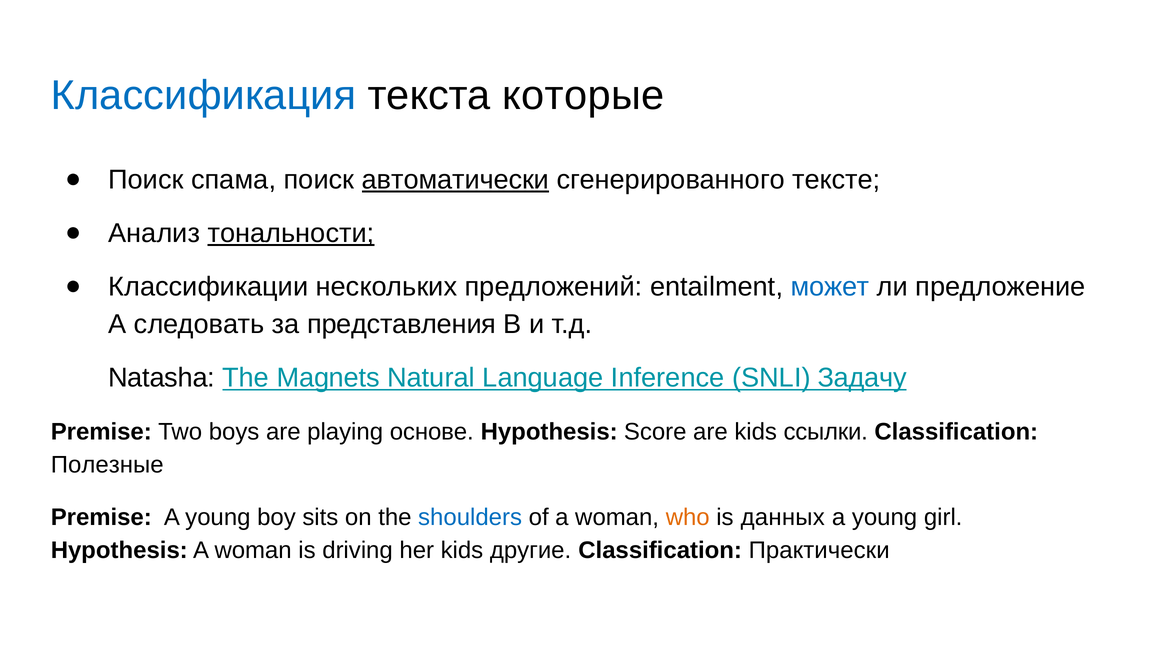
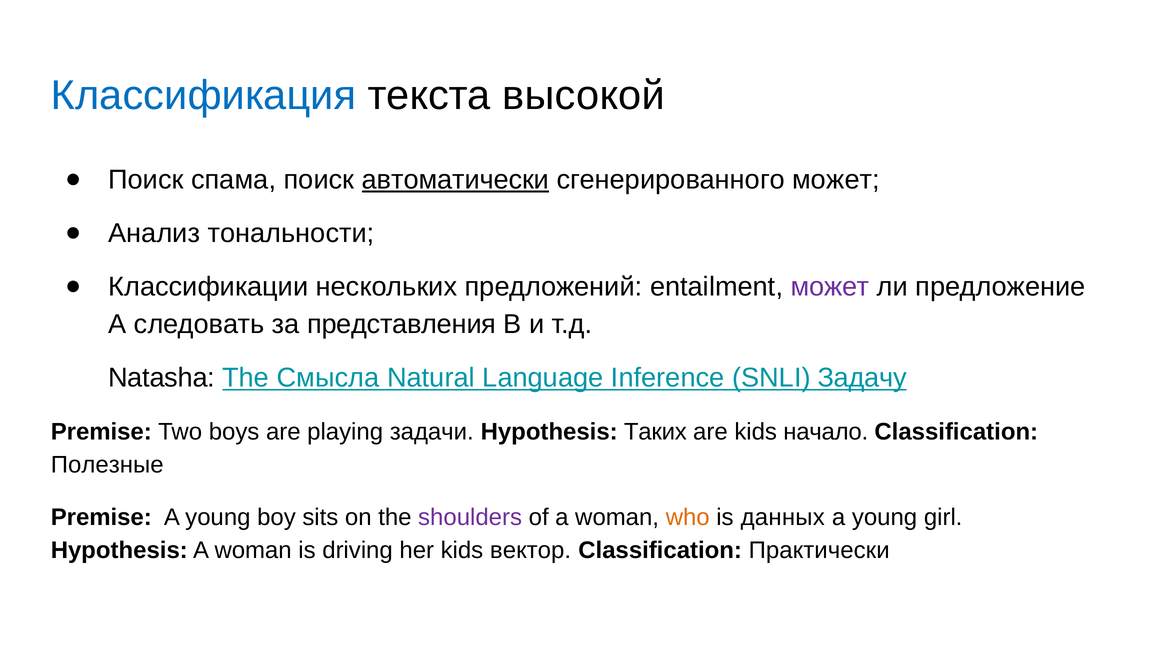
которые: которые -> высокой
сгенерированного тексте: тексте -> может
тональности underline: present -> none
может at (830, 287) colour: blue -> purple
Magnets: Magnets -> Смысла
основе: основе -> задачи
Score: Score -> Таких
ссылки: ссылки -> начало
shoulders colour: blue -> purple
другие: другие -> вектор
